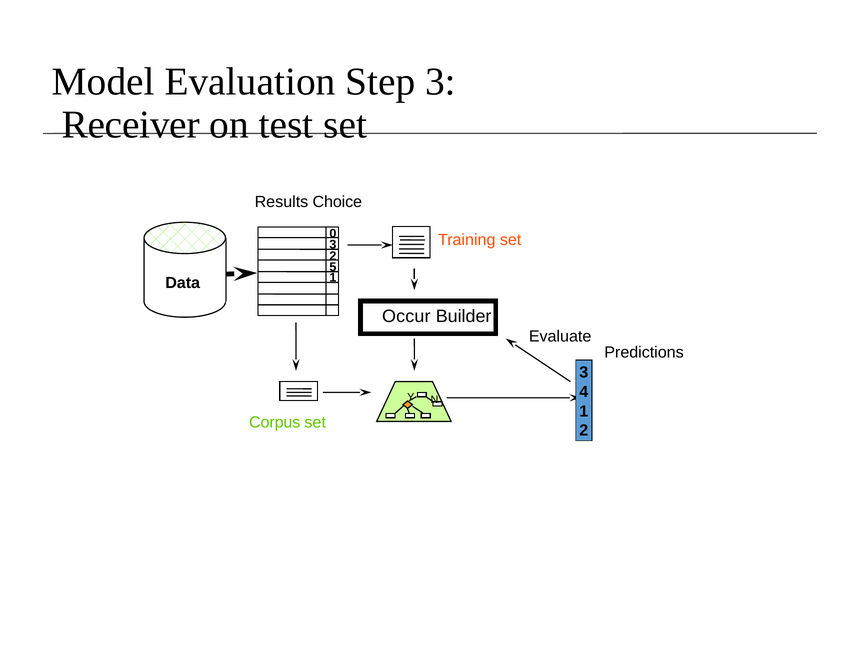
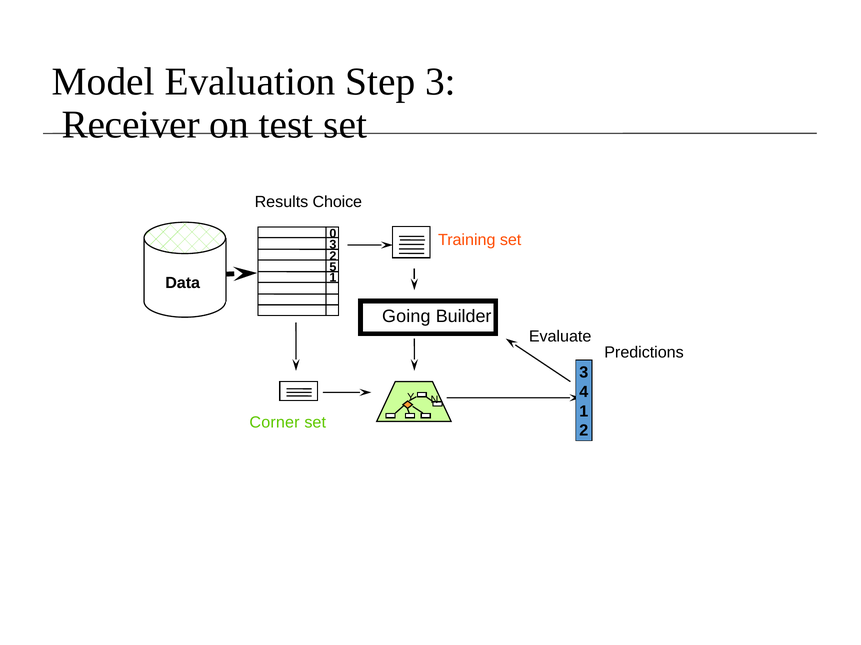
Occur: Occur -> Going
Corpus: Corpus -> Corner
